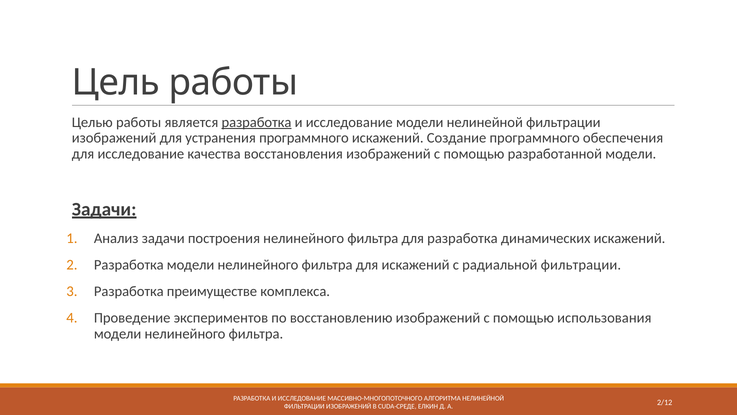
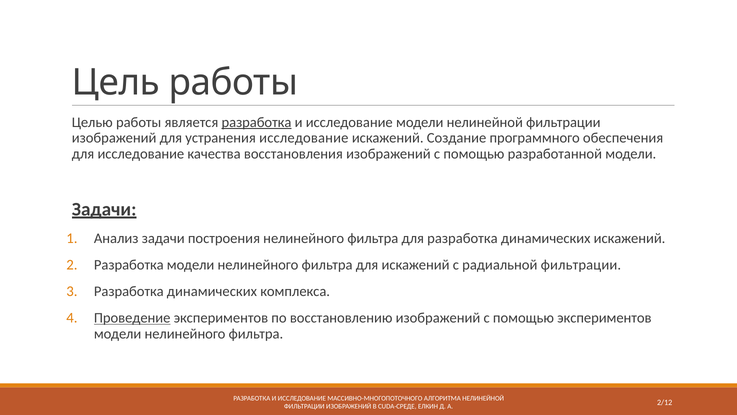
устранения программного: программного -> исследование
преимуществе at (212, 291): преимуществе -> динамических
Проведение underline: none -> present
помощью использования: использования -> экспериментов
